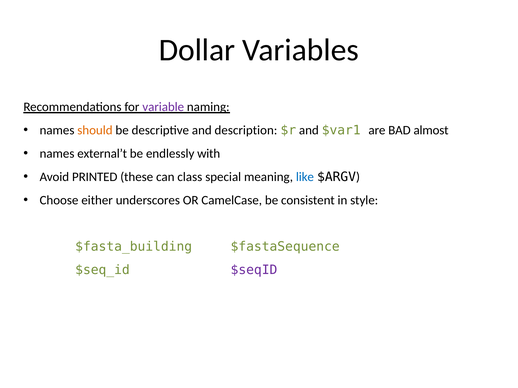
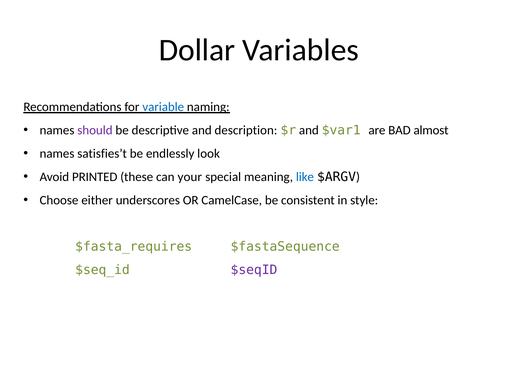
variable colour: purple -> blue
should colour: orange -> purple
external’t: external’t -> satisfies’t
with: with -> look
class: class -> your
$fasta_building: $fasta_building -> $fasta_requires
